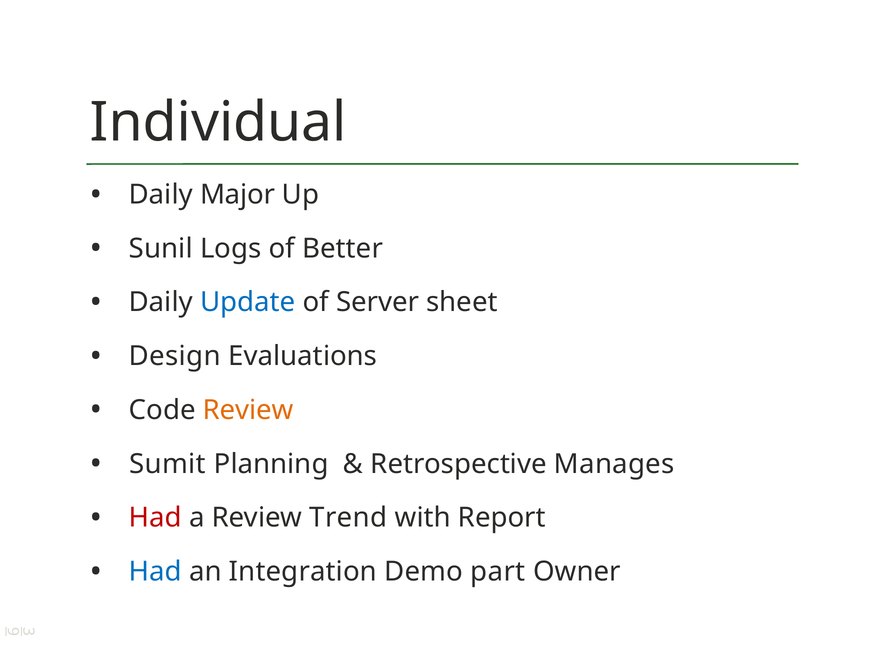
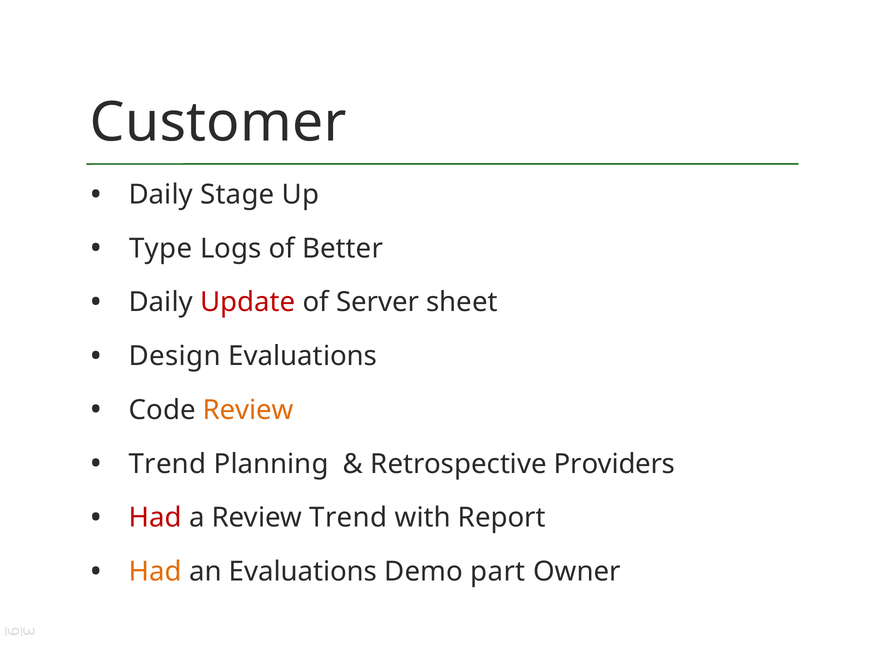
Individual: Individual -> Customer
Major: Major -> Stage
Sunil: Sunil -> Type
Update colour: blue -> red
Sumit at (168, 464): Sumit -> Trend
Manages: Manages -> Providers
Had at (155, 572) colour: blue -> orange
an Integration: Integration -> Evaluations
